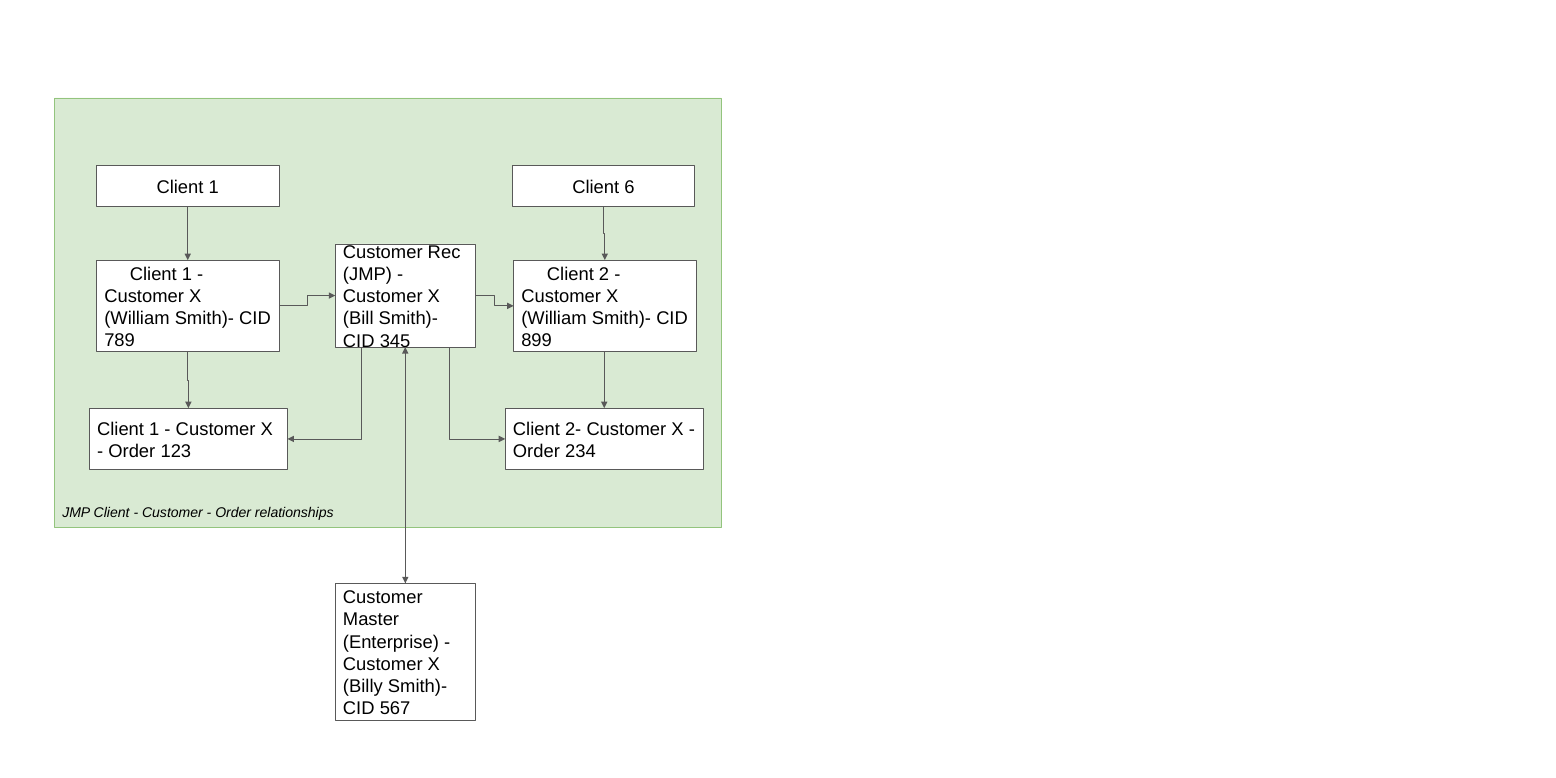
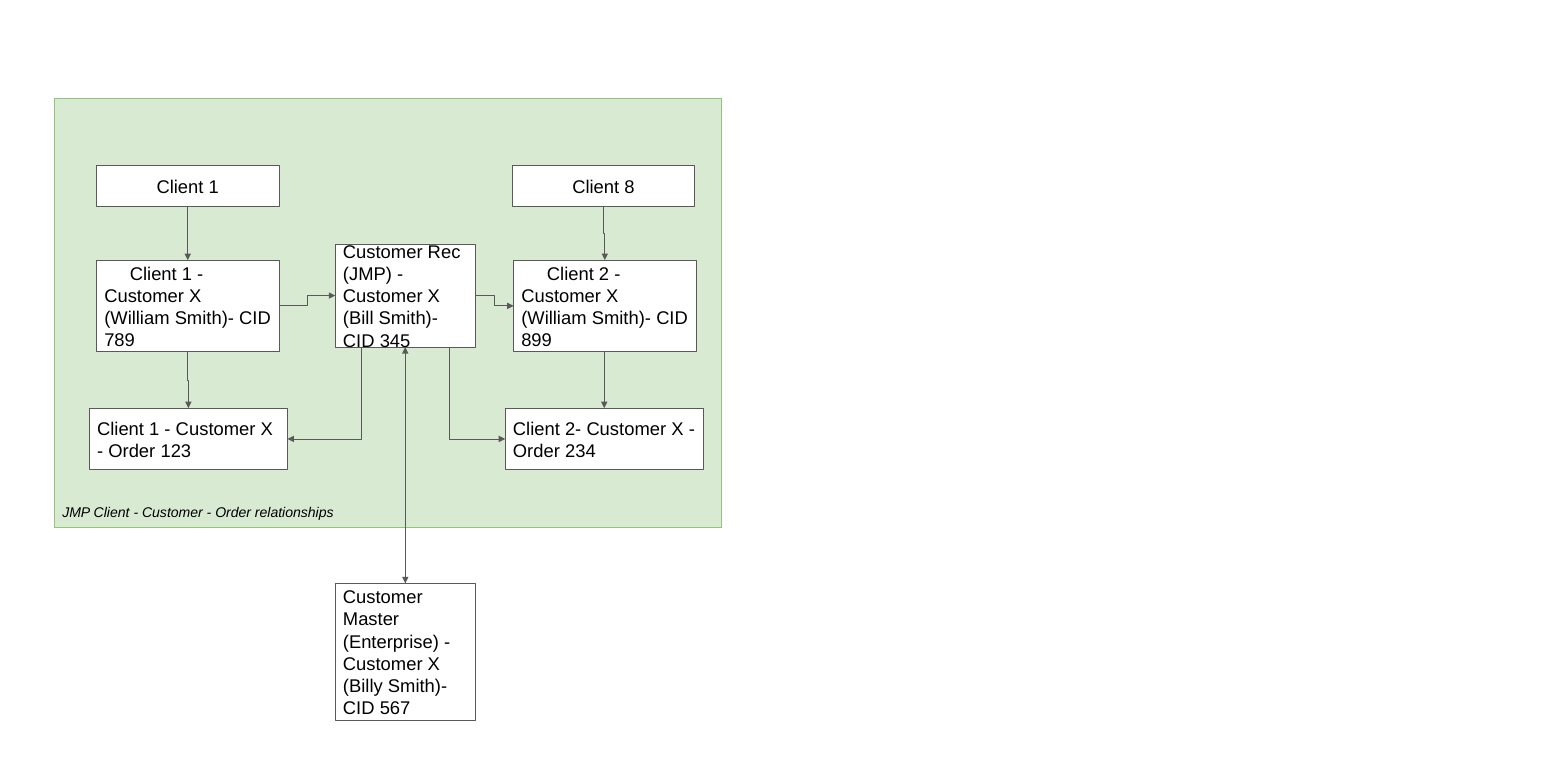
6: 6 -> 8
